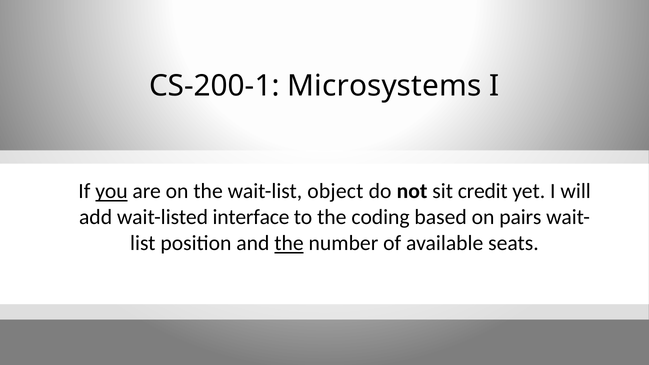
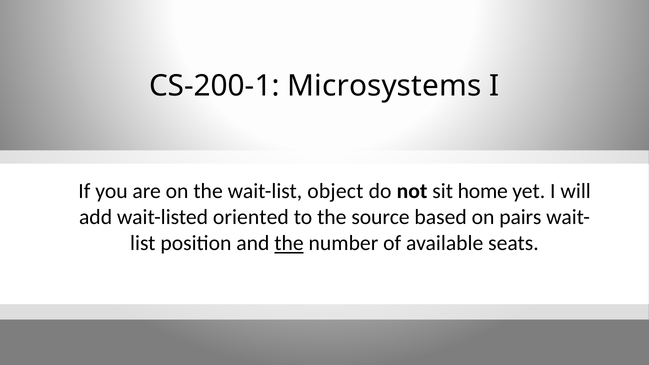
you underline: present -> none
credit: credit -> home
interface: interface -> oriented
coding: coding -> source
